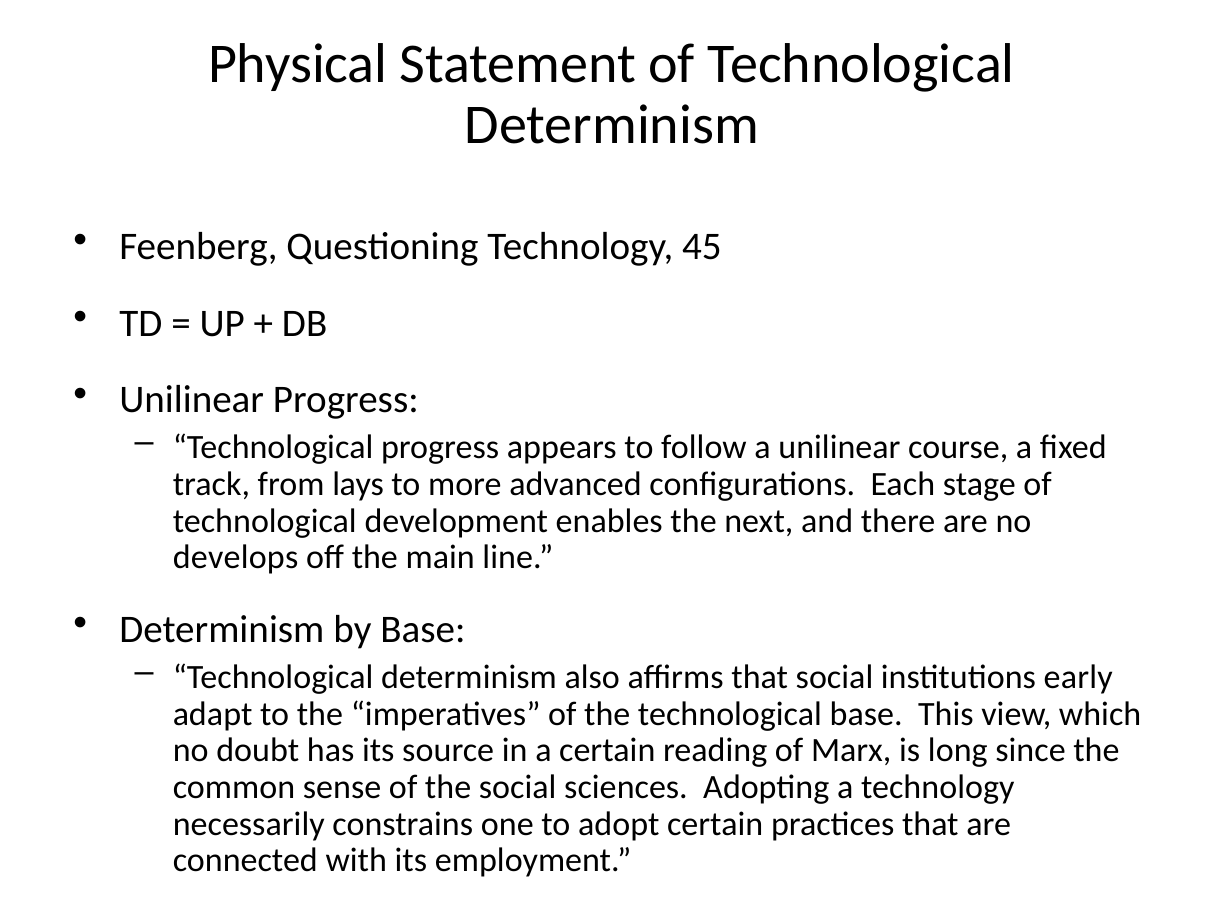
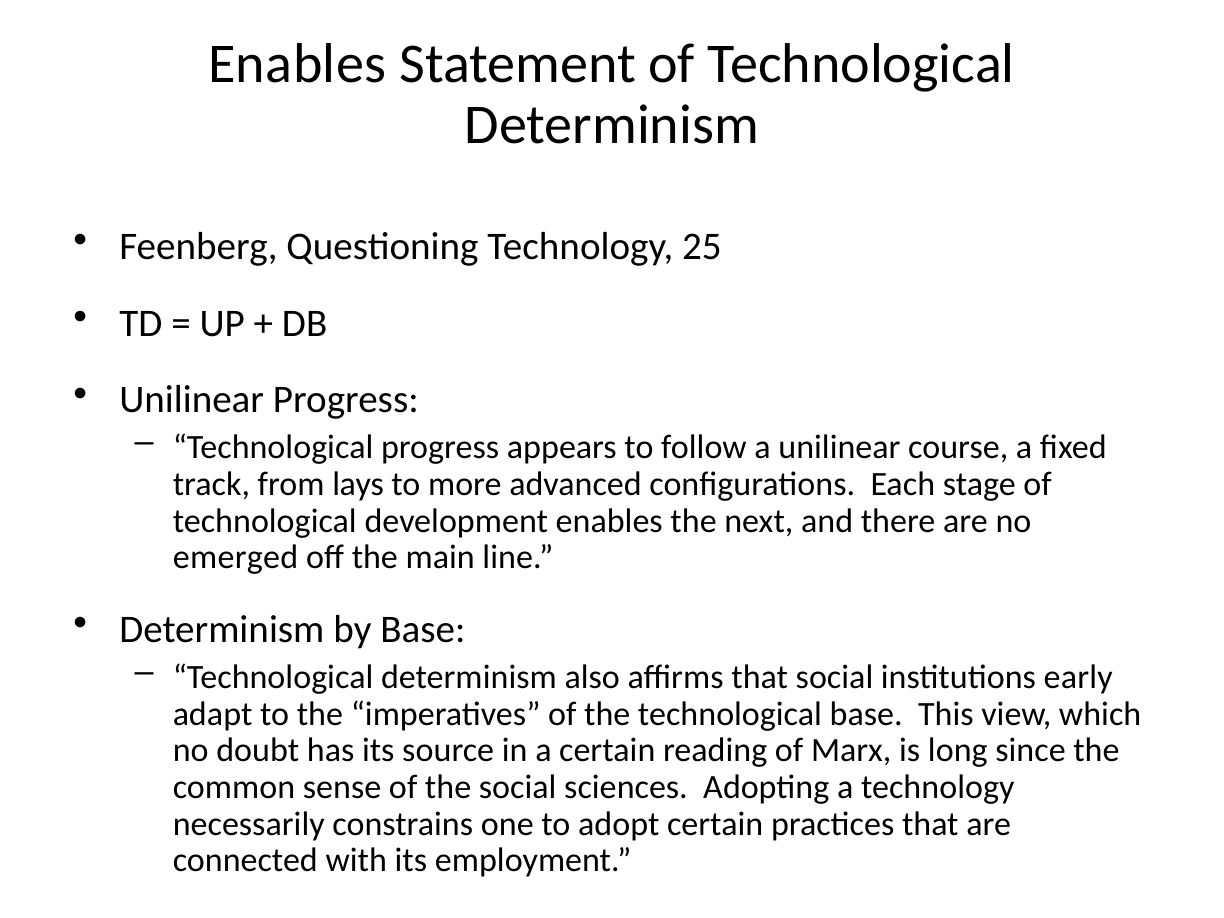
Physical at (298, 64): Physical -> Enables
45: 45 -> 25
develops: develops -> emerged
